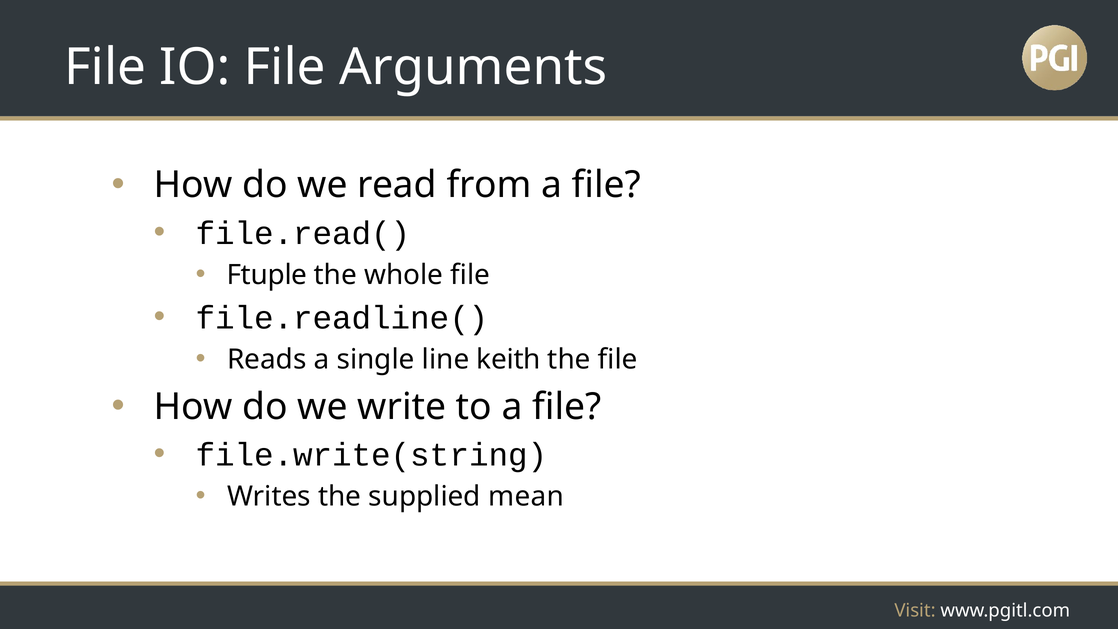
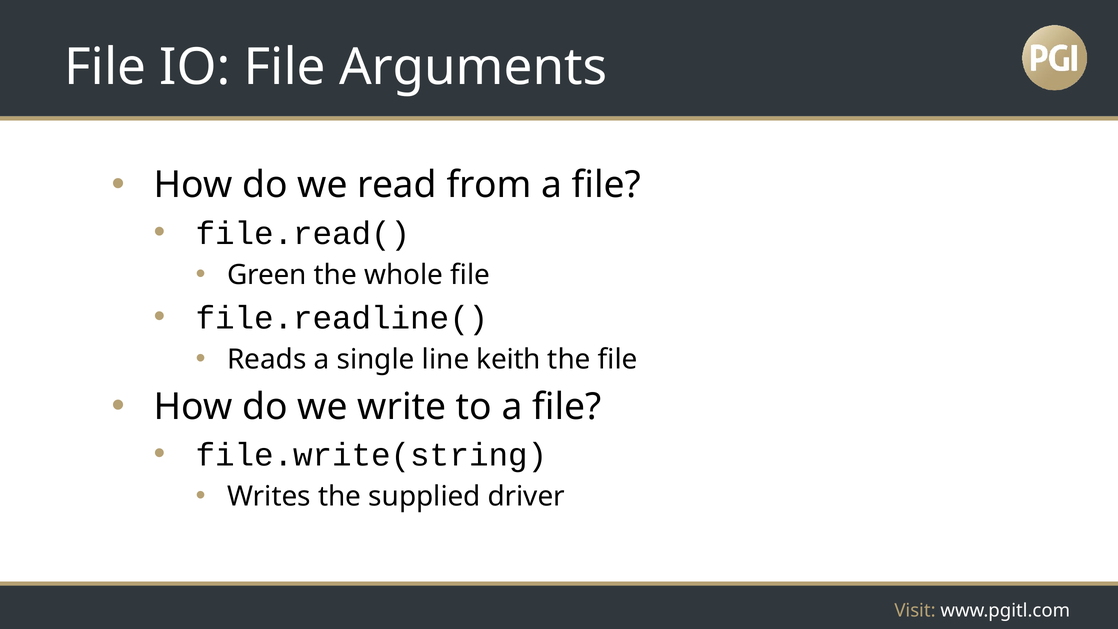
Ftuple: Ftuple -> Green
mean: mean -> driver
